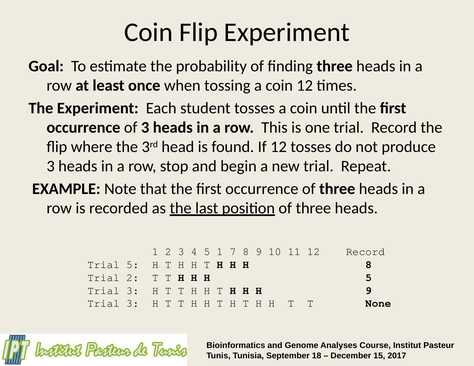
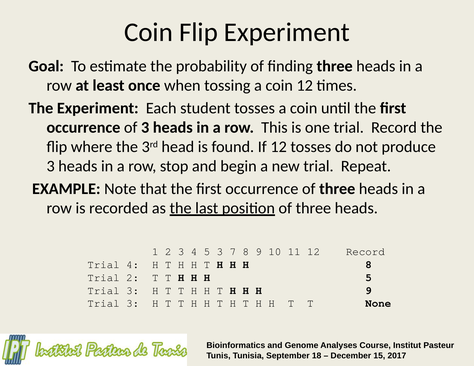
5 1: 1 -> 3
Trial 5: 5 -> 4
